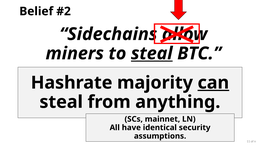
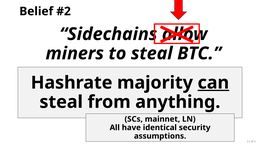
steal at (152, 54) underline: present -> none
